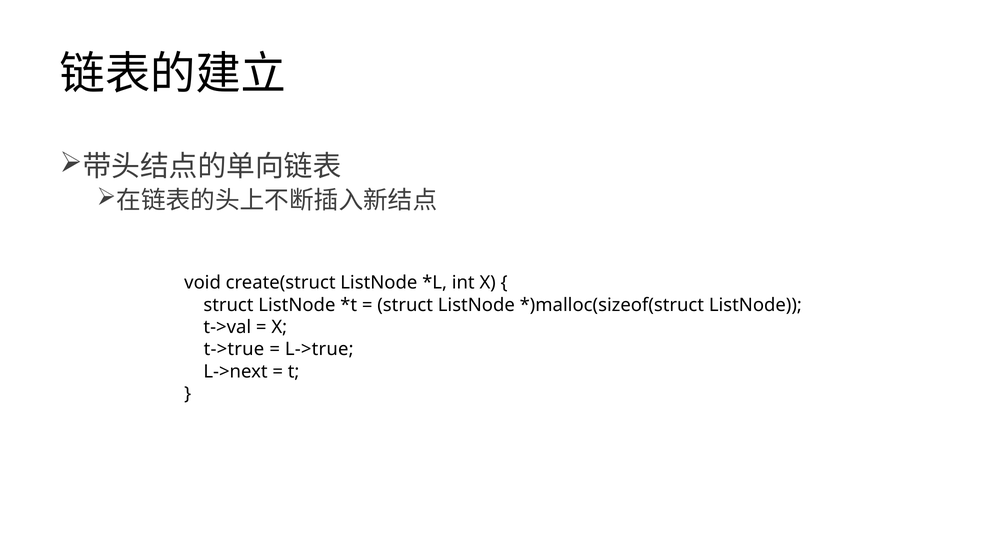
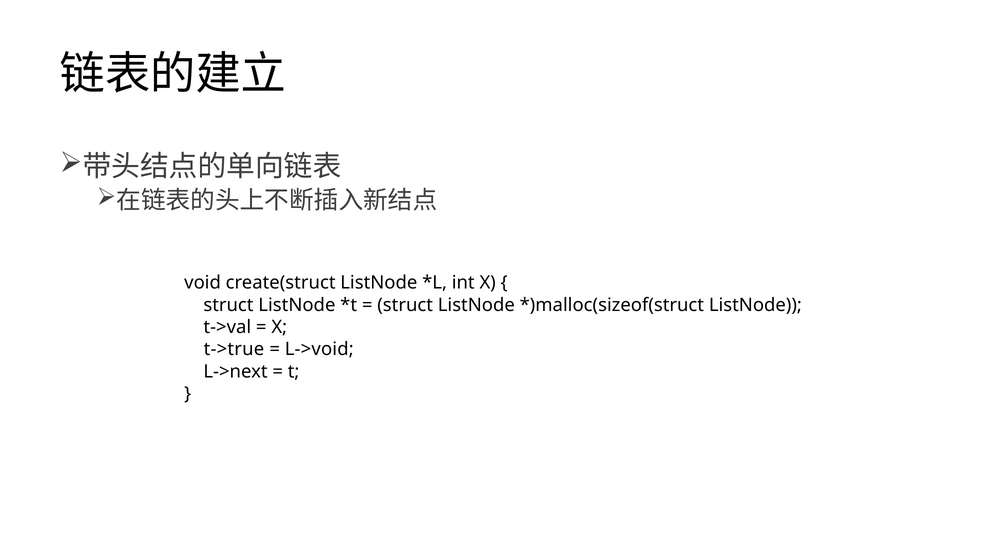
L->true: L->true -> L->void
